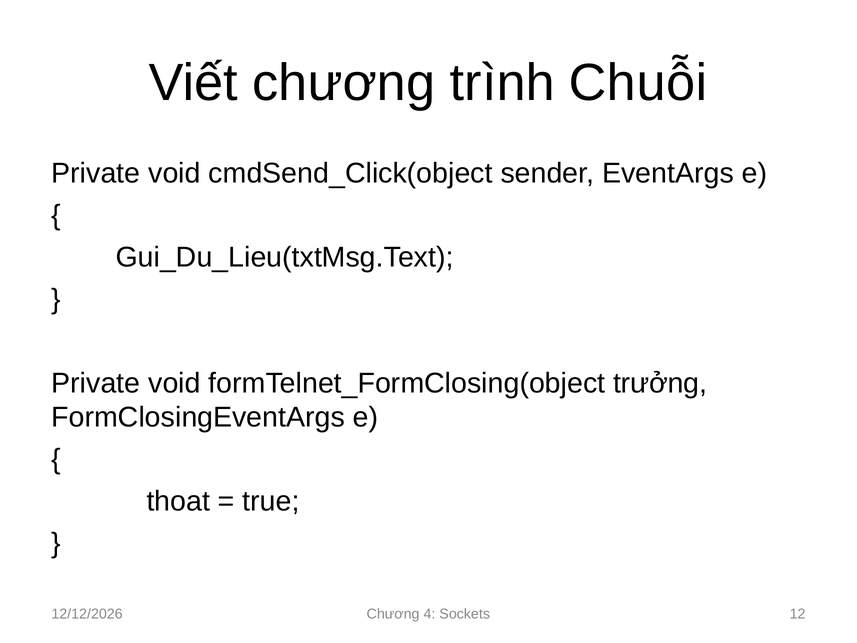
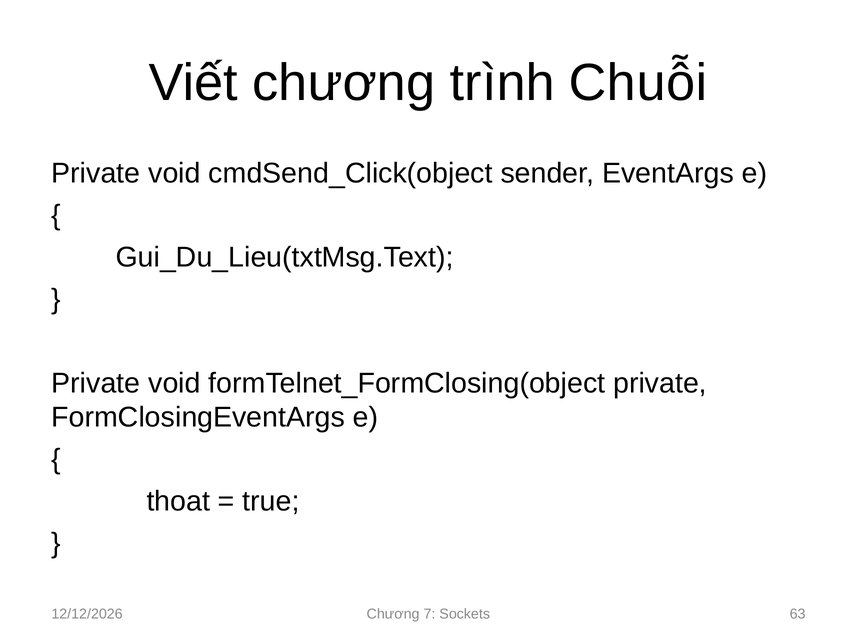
formTelnet_FormClosing(object trưởng: trưởng -> private
4: 4 -> 7
12: 12 -> 63
